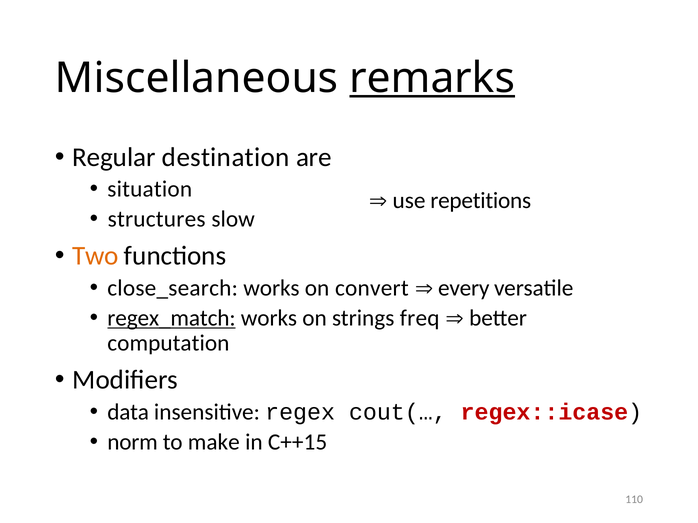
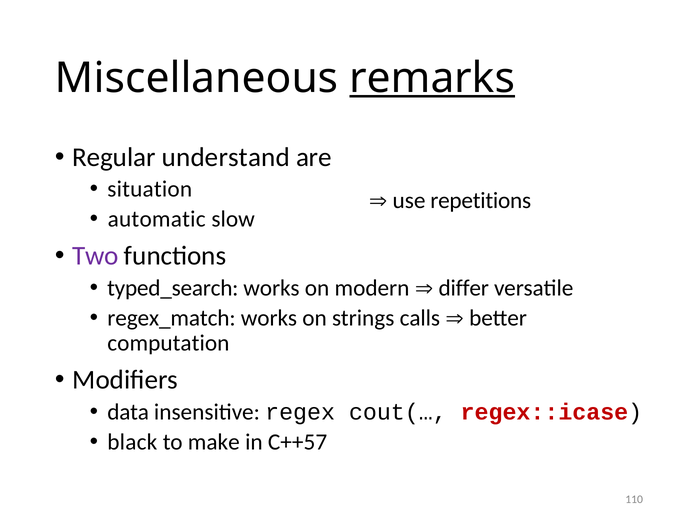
destination: destination -> understand
structures: structures -> automatic
Two colour: orange -> purple
close_search: close_search -> typed_search
convert: convert -> modern
every: every -> differ
regex_match underline: present -> none
freq: freq -> calls
norm: norm -> black
C++15: C++15 -> C++57
